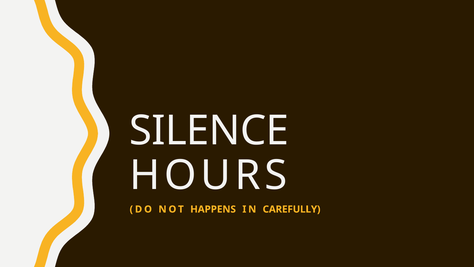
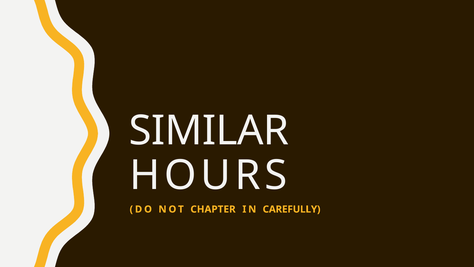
SILENCE: SILENCE -> SIMILAR
HAPPENS: HAPPENS -> CHAPTER
